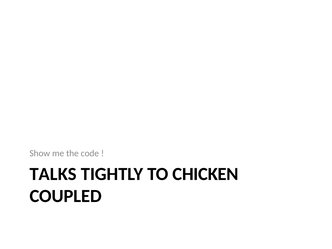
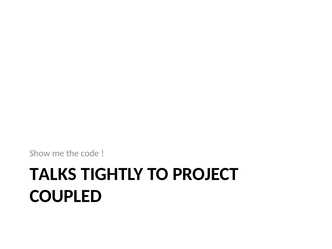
CHICKEN: CHICKEN -> PROJECT
